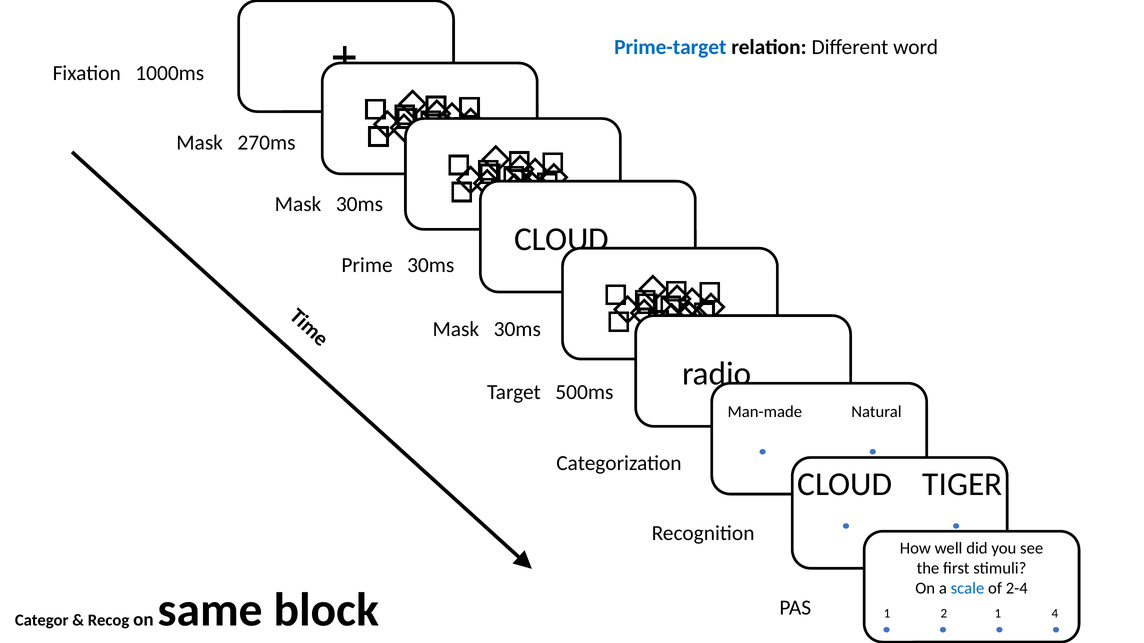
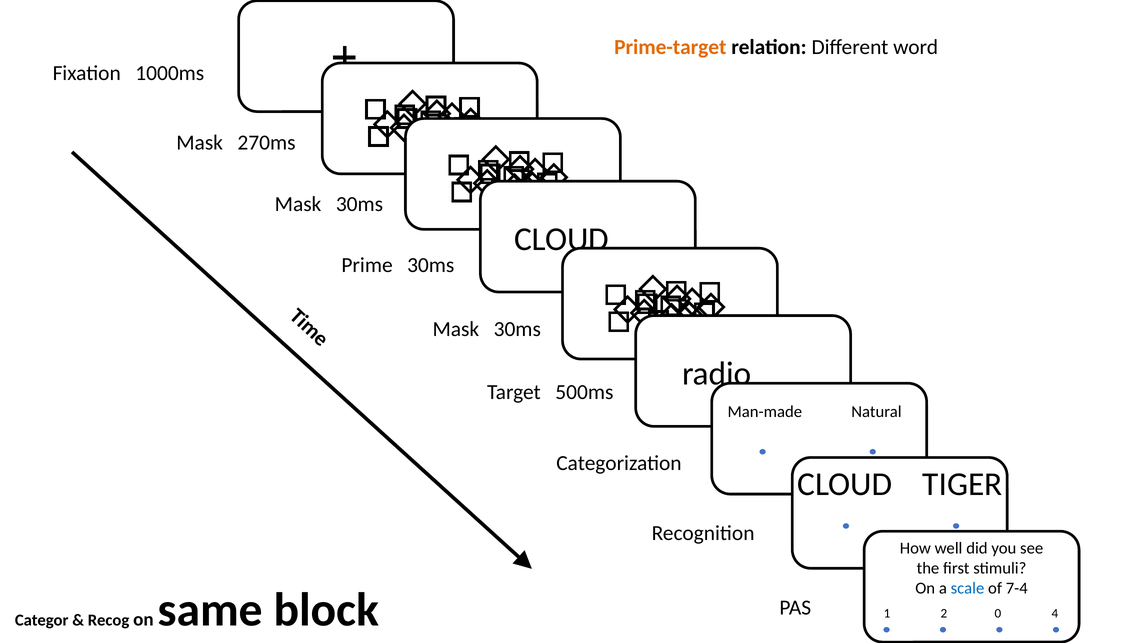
Prime-target colour: blue -> orange
2-4: 2-4 -> 7-4
2 1: 1 -> 0
